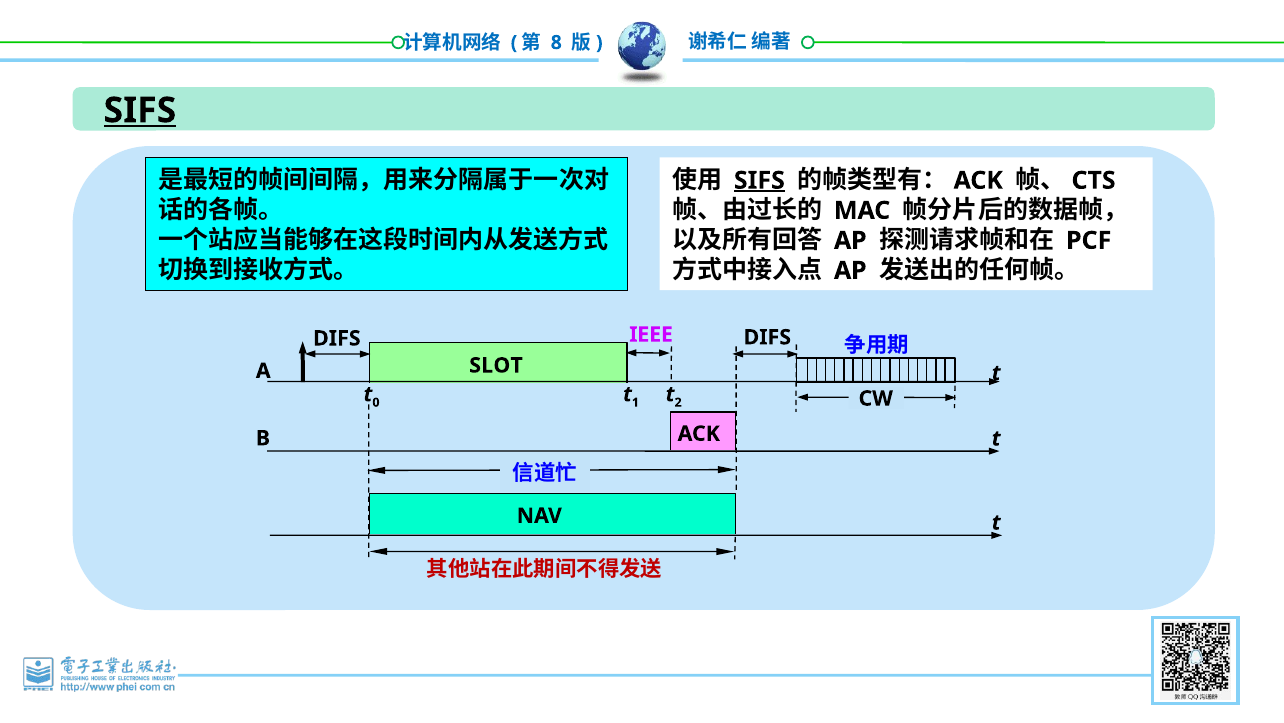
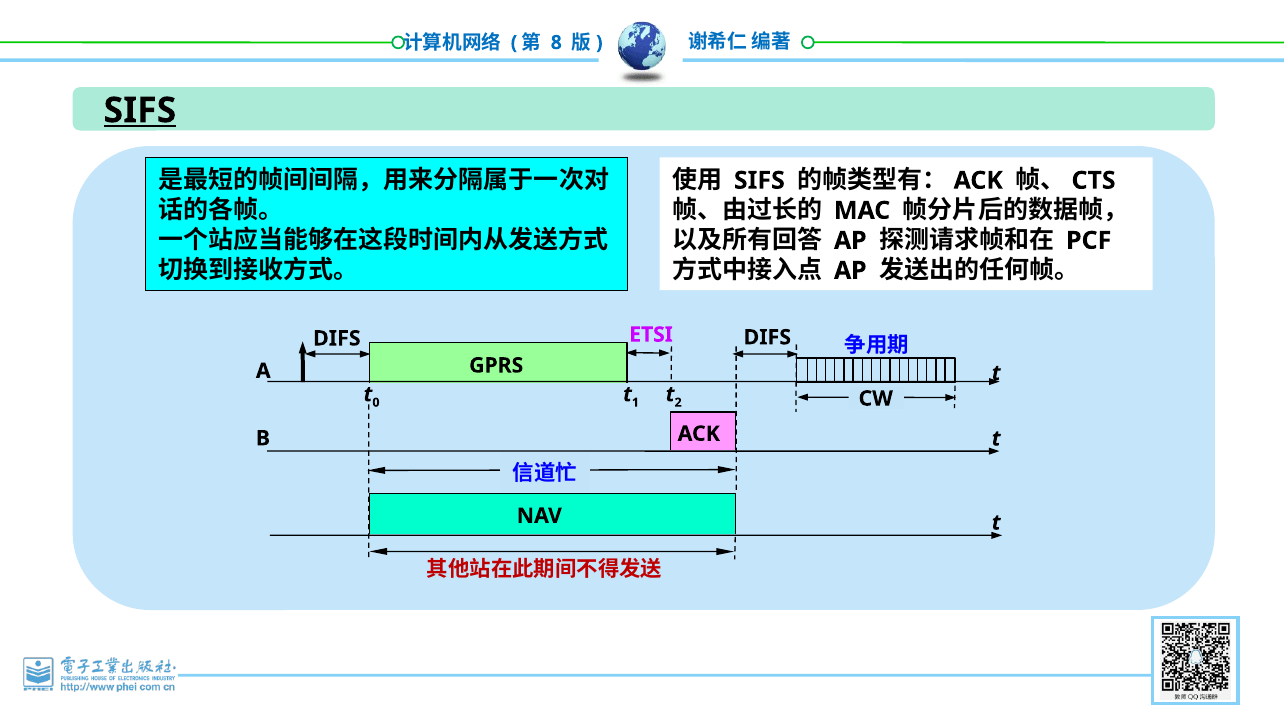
SIFS at (759, 180) underline: present -> none
IEEE: IEEE -> ETSI
SLOT: SLOT -> GPRS
